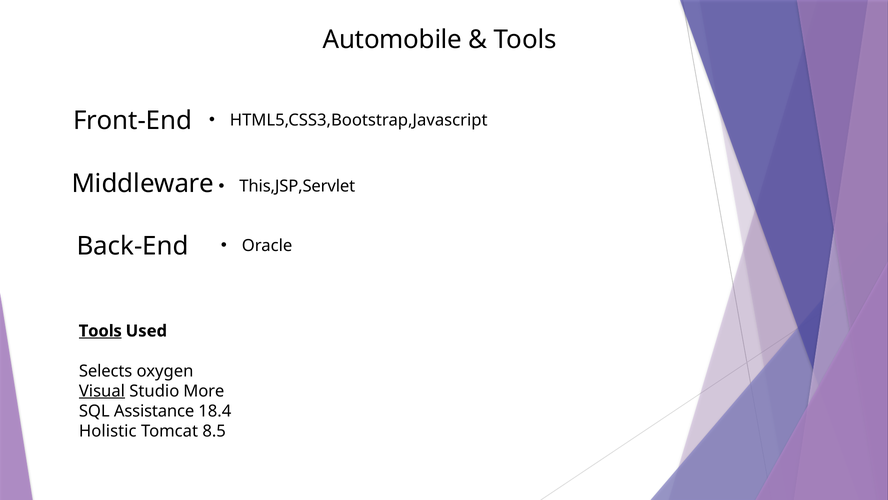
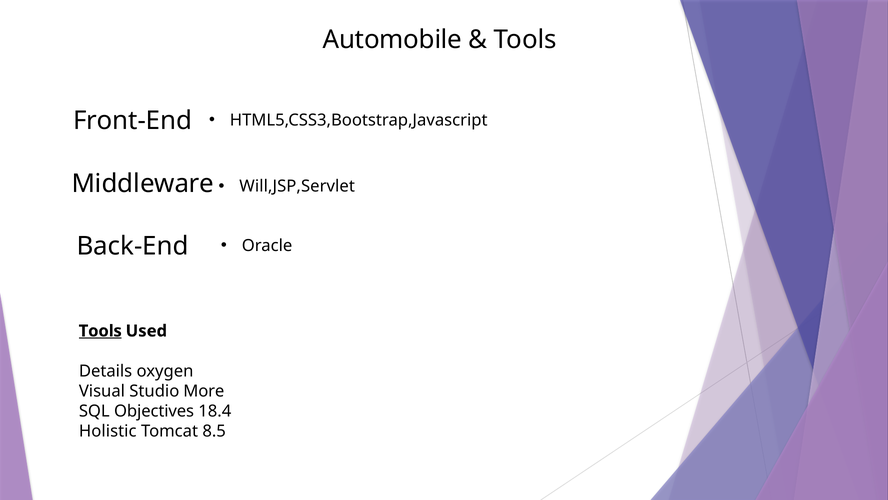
This,JSP,Servlet: This,JSP,Servlet -> Will,JSP,Servlet
Selects: Selects -> Details
Visual underline: present -> none
Assistance: Assistance -> Objectives
